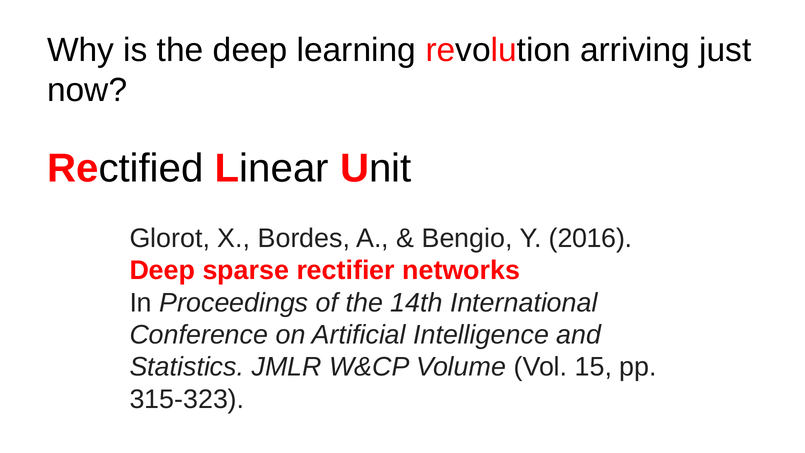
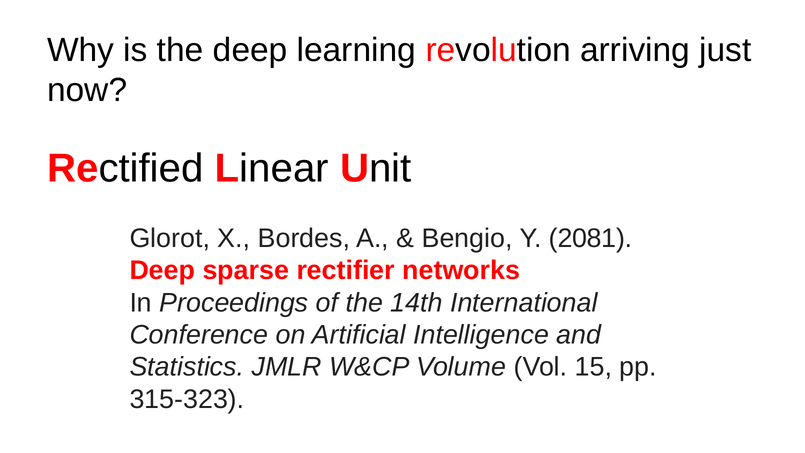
2016: 2016 -> 2081
